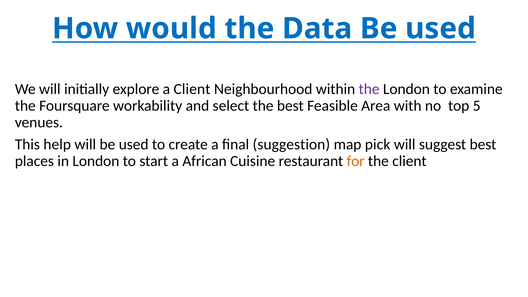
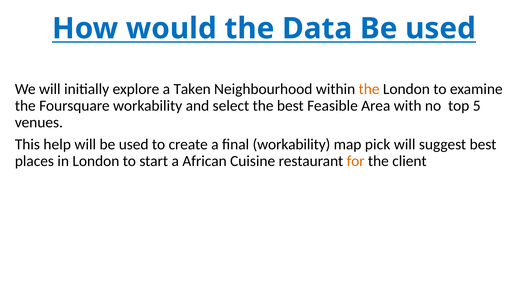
a Client: Client -> Taken
the at (369, 89) colour: purple -> orange
final suggestion: suggestion -> workability
